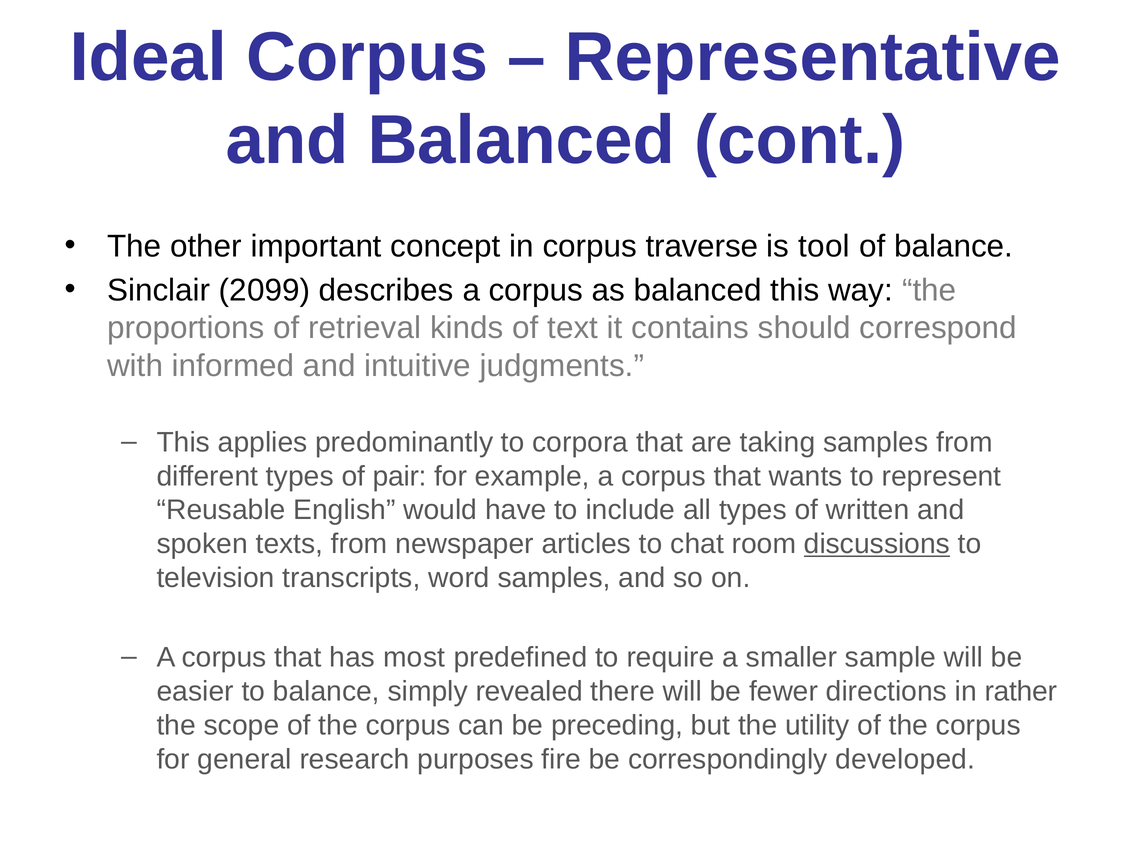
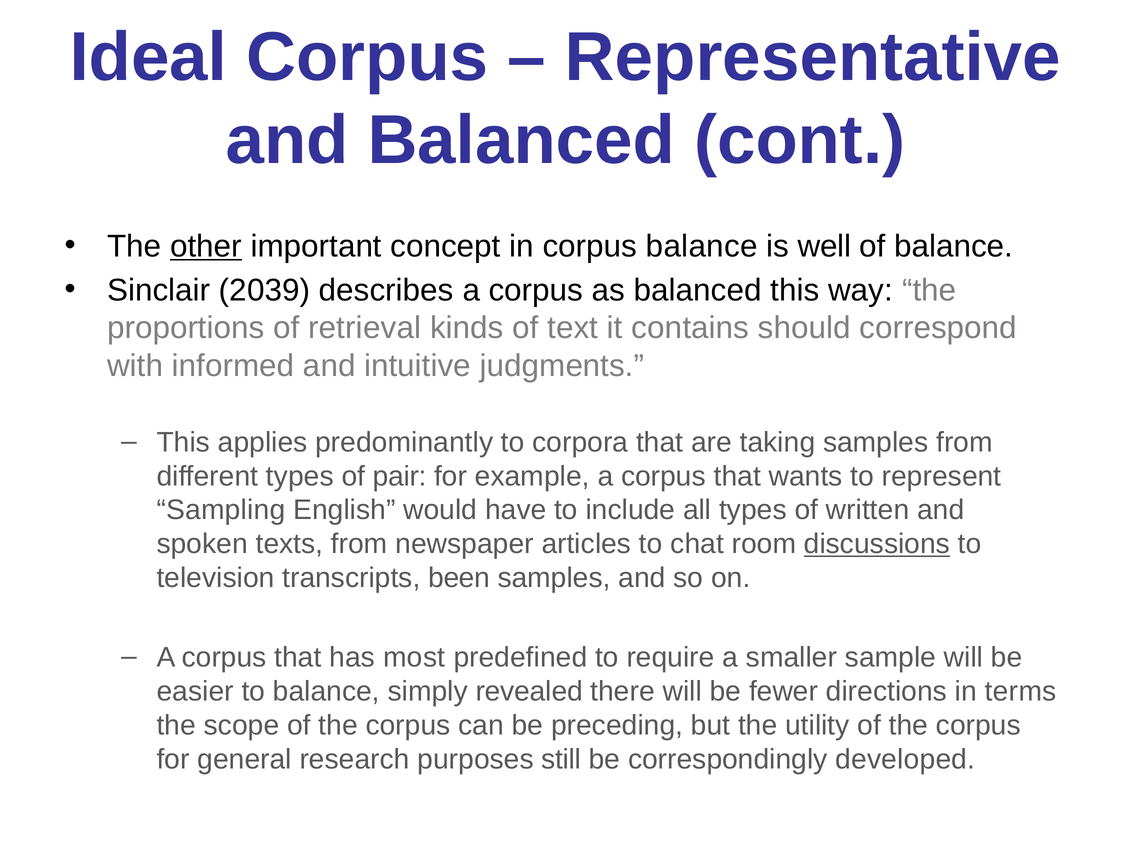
other underline: none -> present
corpus traverse: traverse -> balance
tool: tool -> well
2099: 2099 -> 2039
Reusable: Reusable -> Sampling
word: word -> been
rather: rather -> terms
fire: fire -> still
